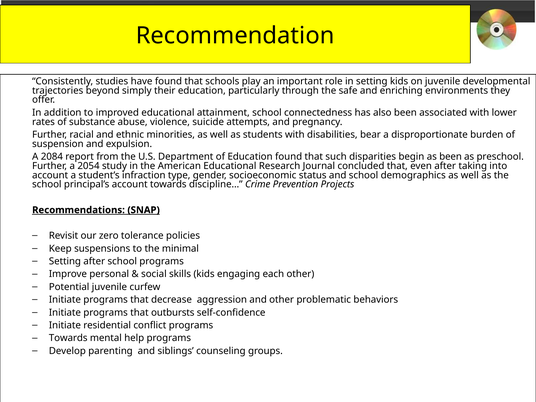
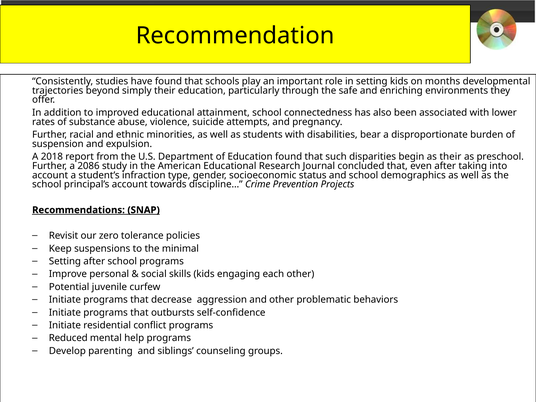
on juvenile: juvenile -> months
2084: 2084 -> 2018
as been: been -> their
2054: 2054 -> 2086
Towards at (68, 338): Towards -> Reduced
